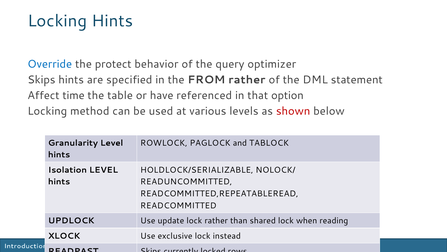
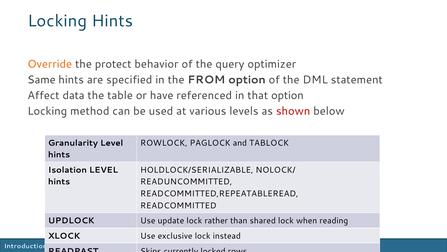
Override colour: blue -> orange
Skips at (41, 79): Skips -> Same
FROM rather: rather -> option
time: time -> data
